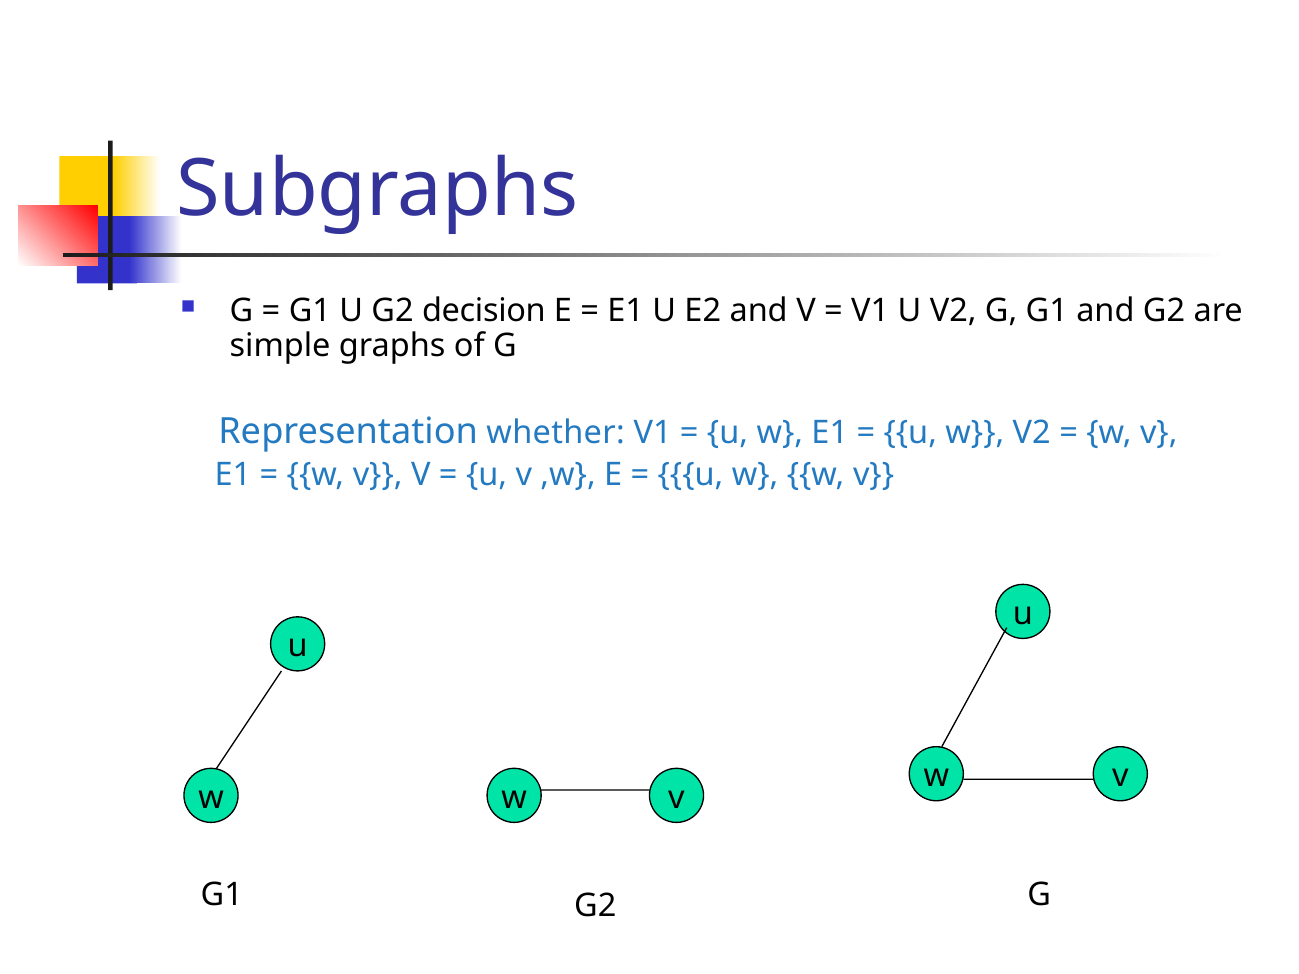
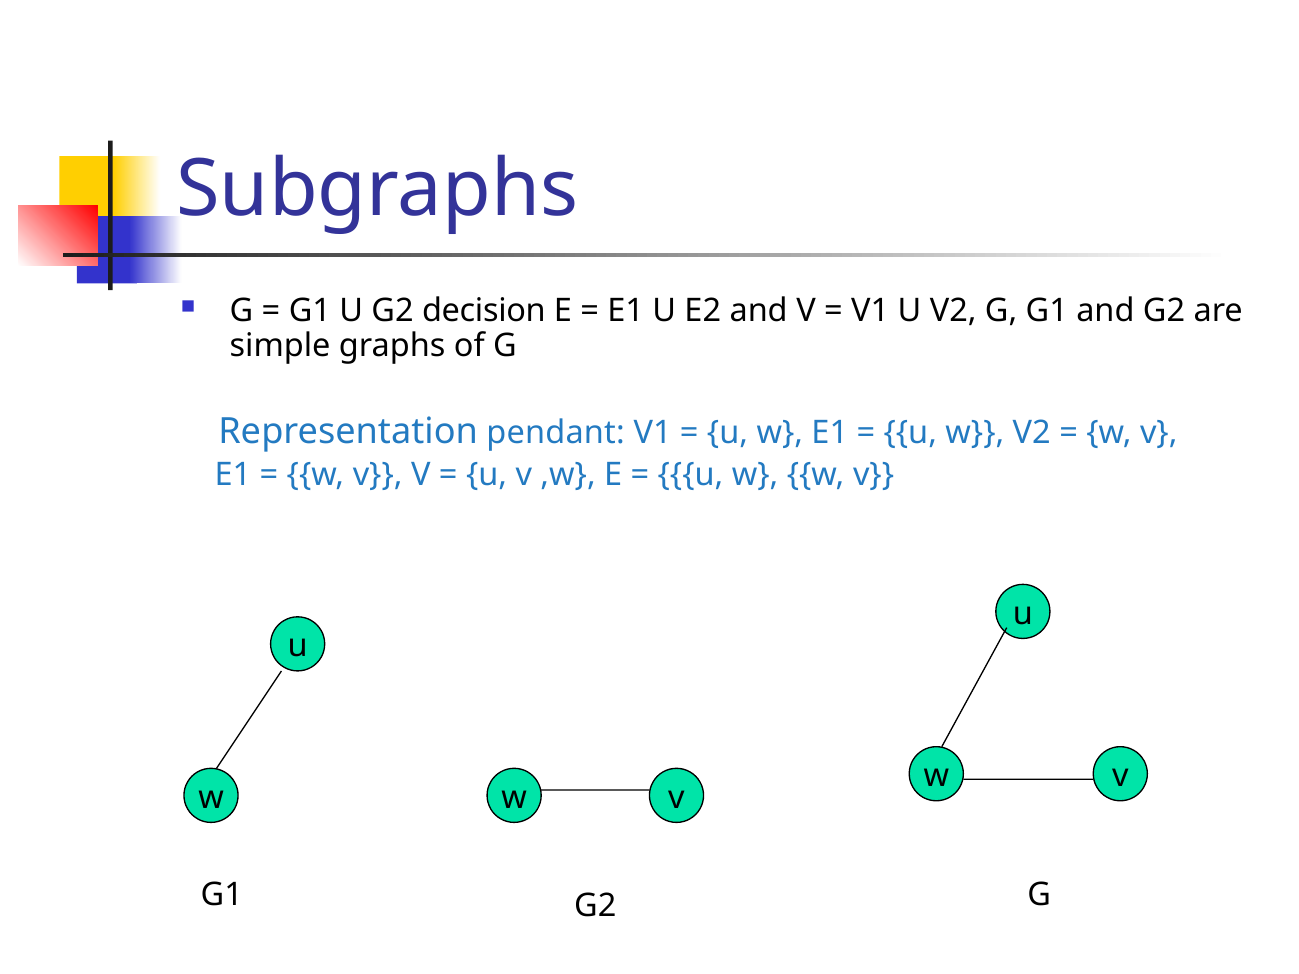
whether: whether -> pendant
